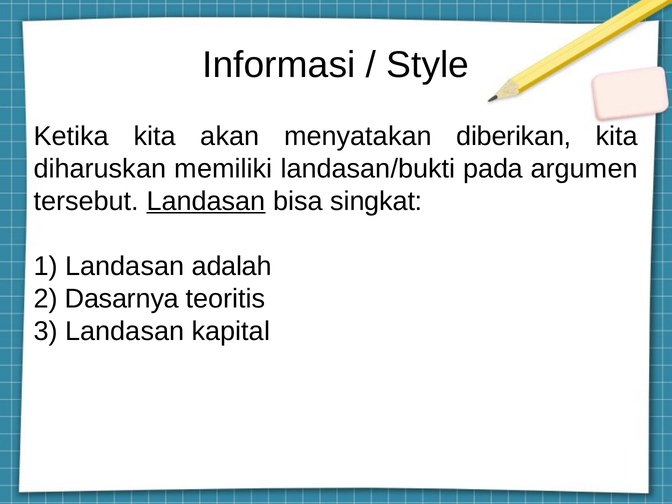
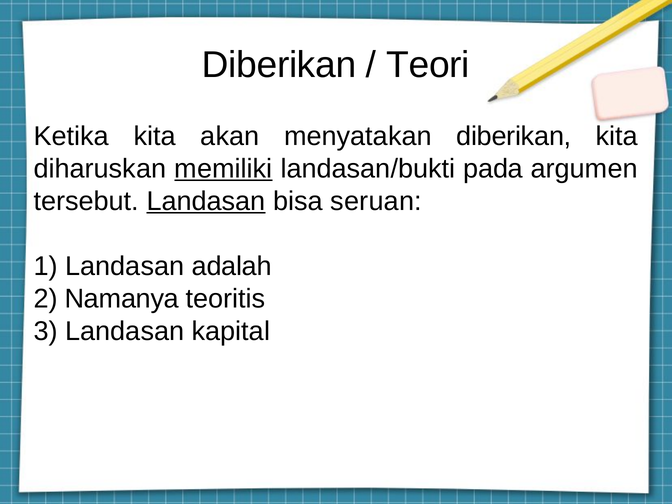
Informasi at (279, 65): Informasi -> Diberikan
Style: Style -> Teori
memiliki underline: none -> present
singkat: singkat -> seruan
Dasarnya: Dasarnya -> Namanya
